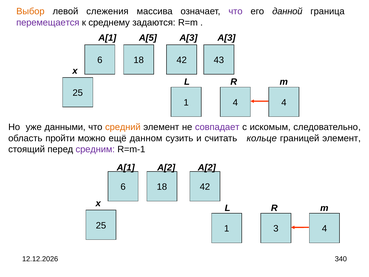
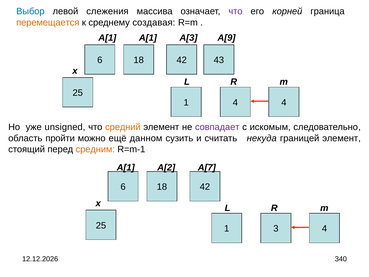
Выбор colour: orange -> blue
данной: данной -> корней
перемещается colour: purple -> orange
задаются: задаются -> создавая
A[1 A[5: A[5 -> A[1
A[3 A[3: A[3 -> A[9
данными: данными -> unsigned
кольце: кольце -> некуда
средним colour: purple -> orange
A[2 A[2: A[2 -> A[7
